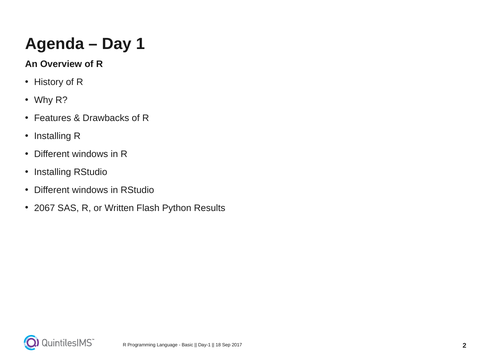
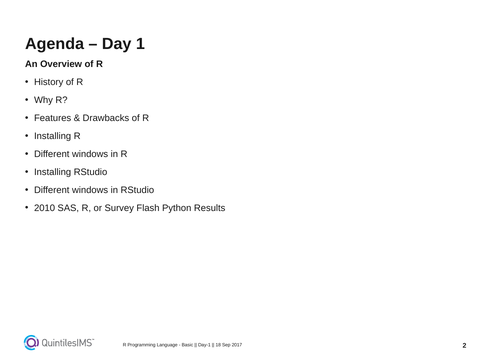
2067: 2067 -> 2010
Written: Written -> Survey
